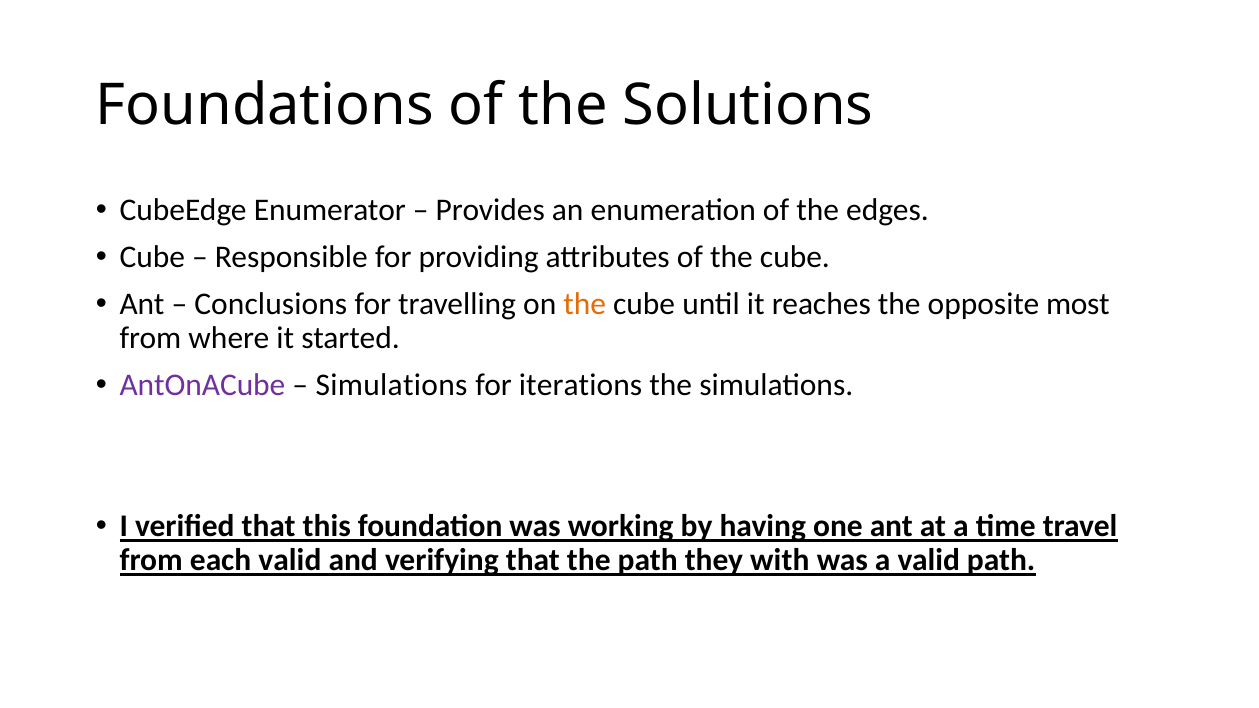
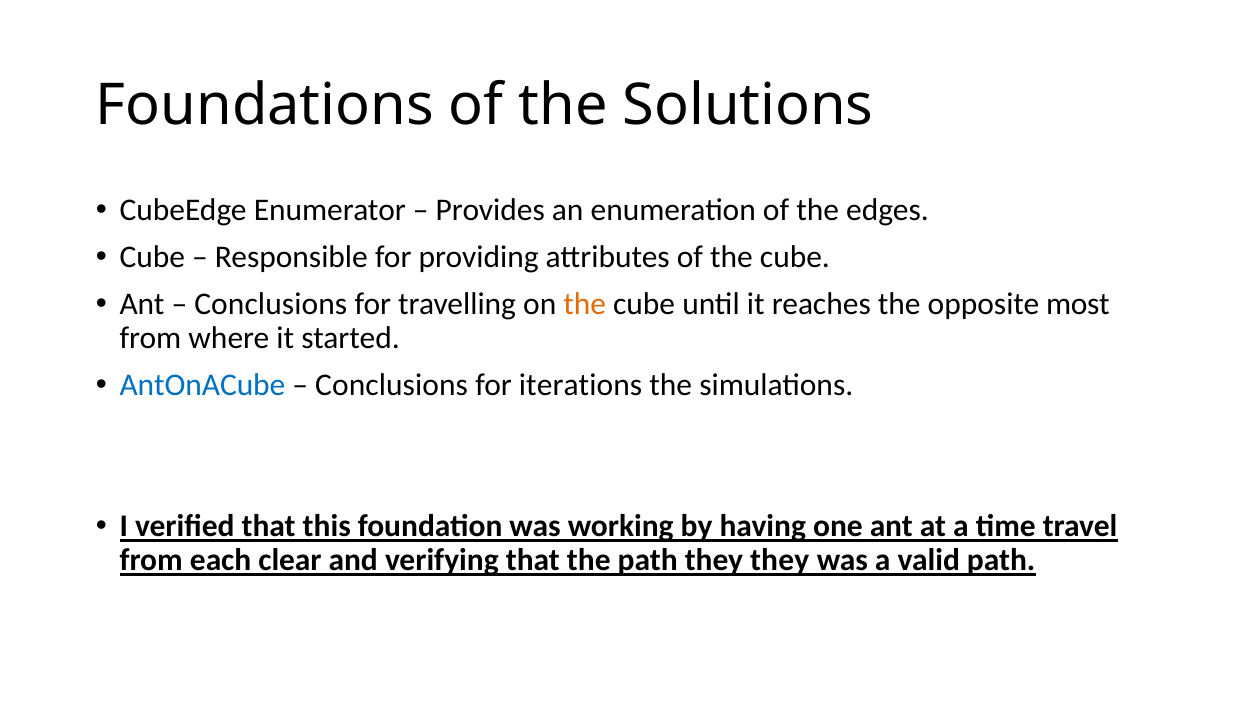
AntOnACube colour: purple -> blue
Simulations at (392, 385): Simulations -> Conclusions
each valid: valid -> clear
they with: with -> they
